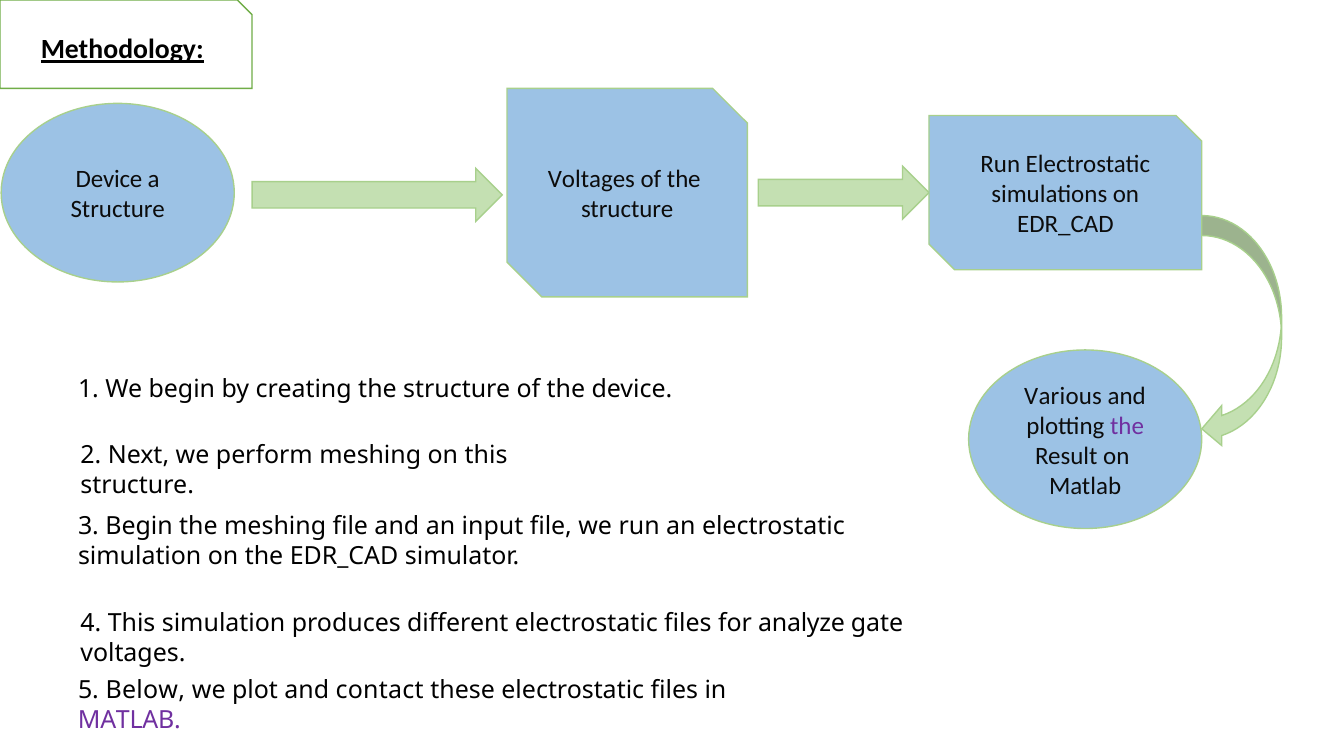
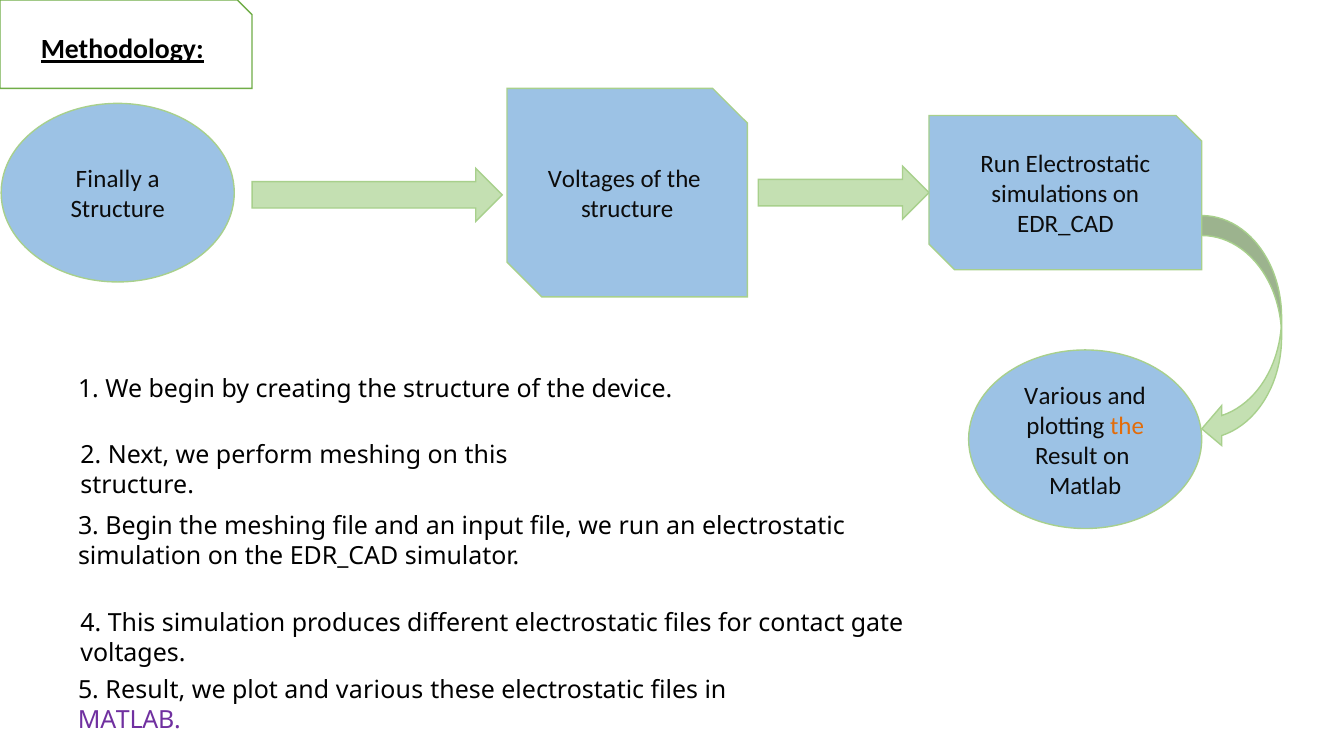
Device at (109, 179): Device -> Finally
the at (1127, 426) colour: purple -> orange
analyze: analyze -> contact
5 Below: Below -> Result
and contact: contact -> various
